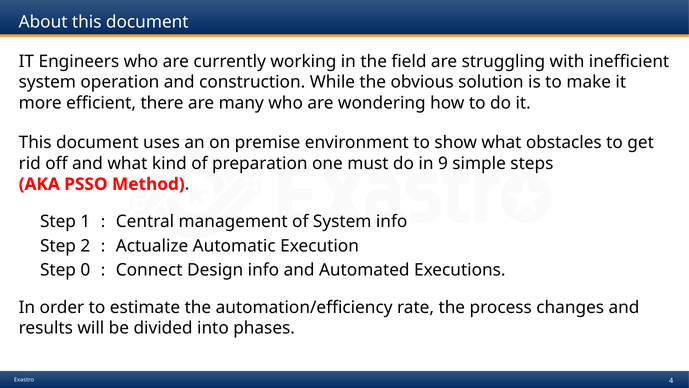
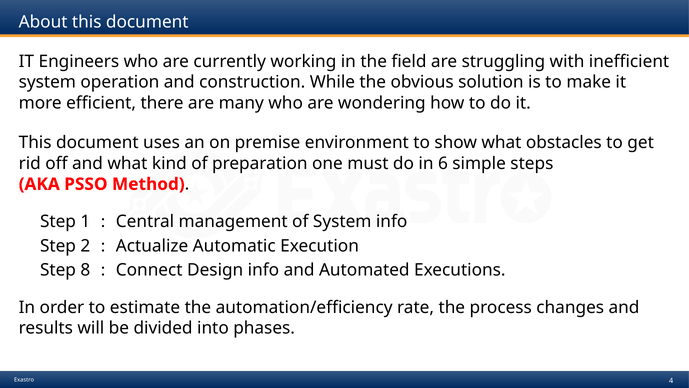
9: 9 -> 6
0: 0 -> 8
